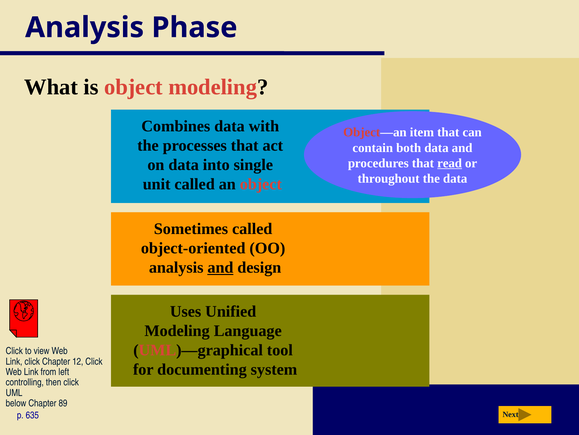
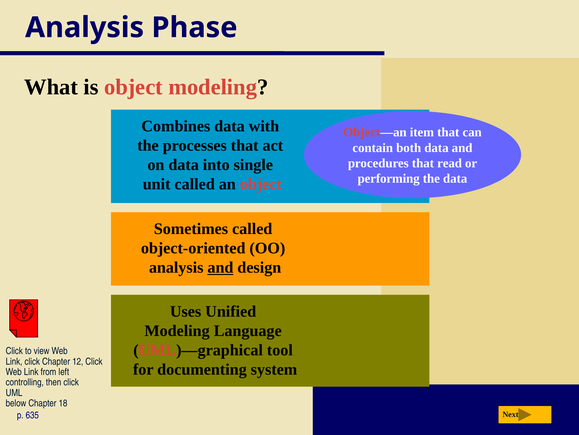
read underline: present -> none
throughout: throughout -> performing
89: 89 -> 18
